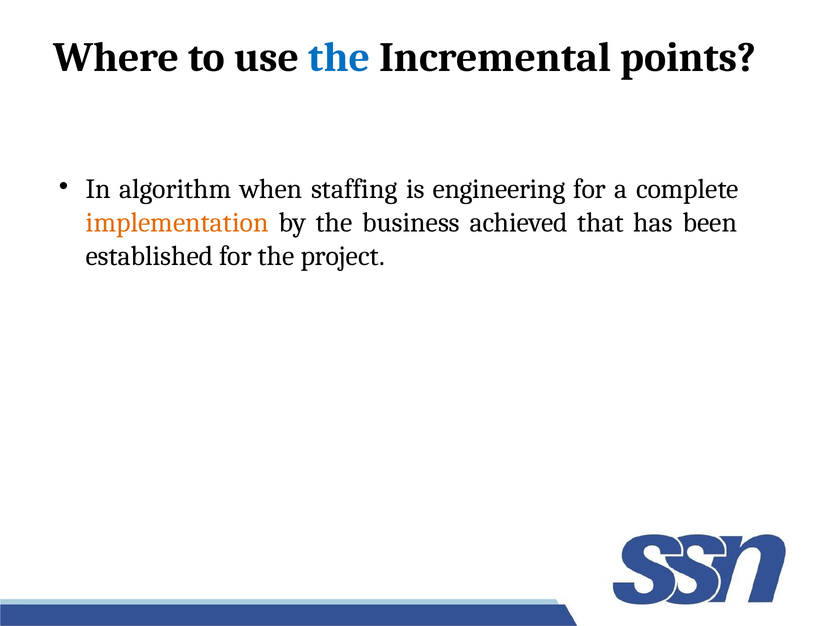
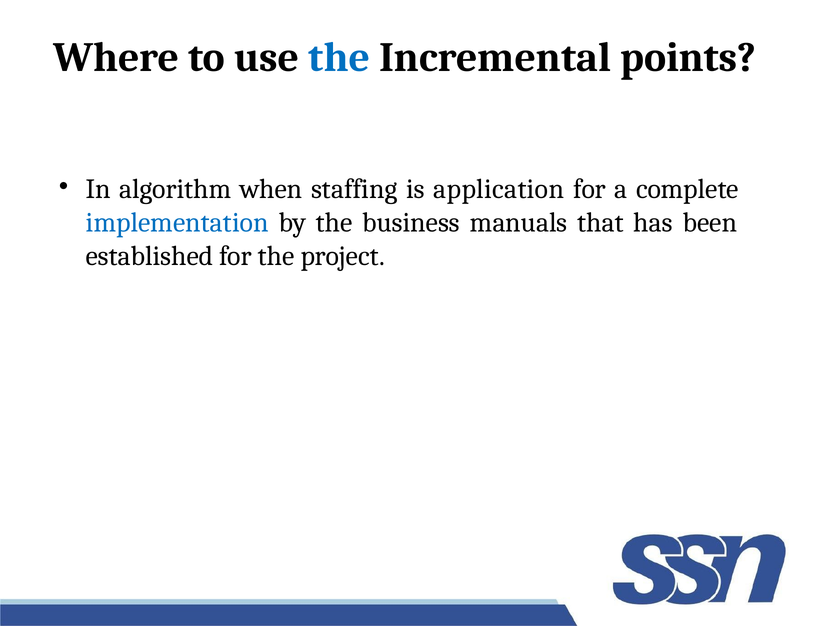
engineering: engineering -> application
implementation colour: orange -> blue
achieved: achieved -> manuals
